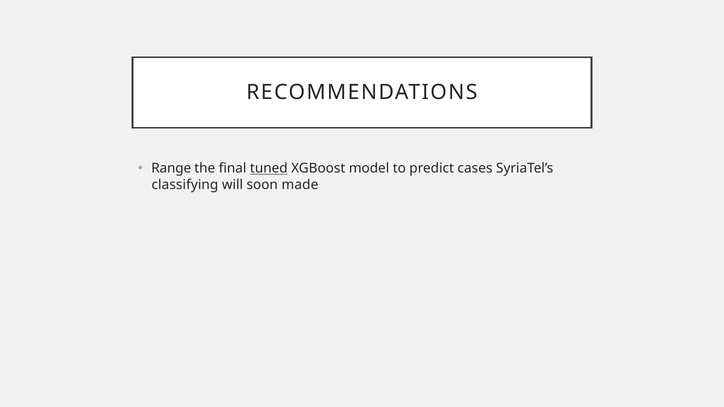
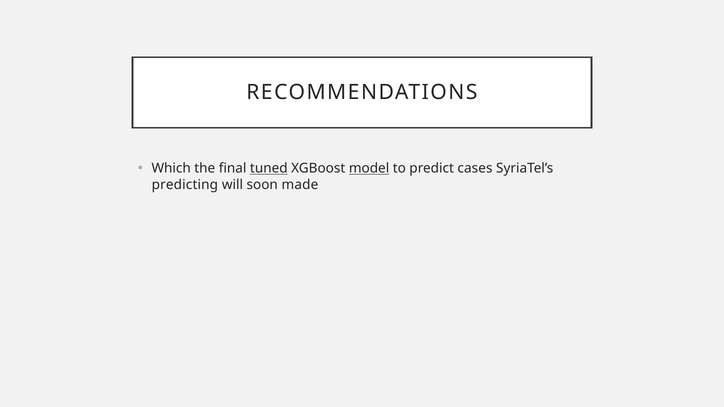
Range: Range -> Which
model underline: none -> present
classifying: classifying -> predicting
